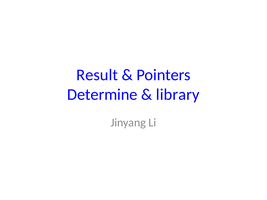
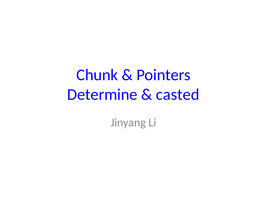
Result: Result -> Chunk
library: library -> casted
